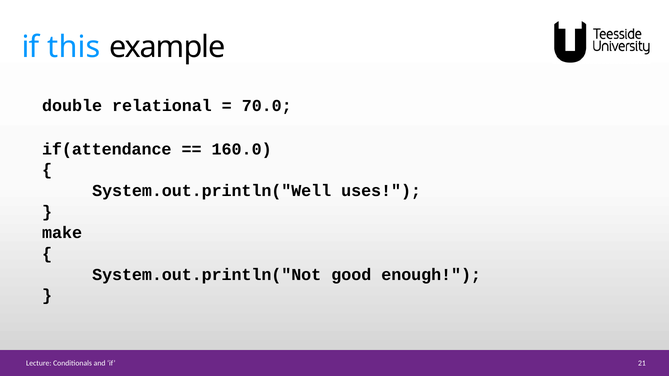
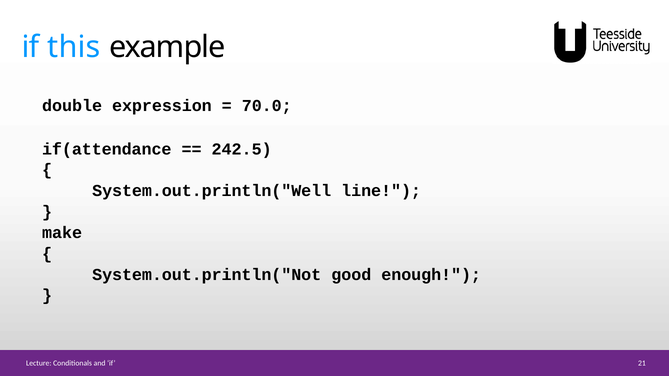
relational: relational -> expression
160.0: 160.0 -> 242.5
uses: uses -> line
